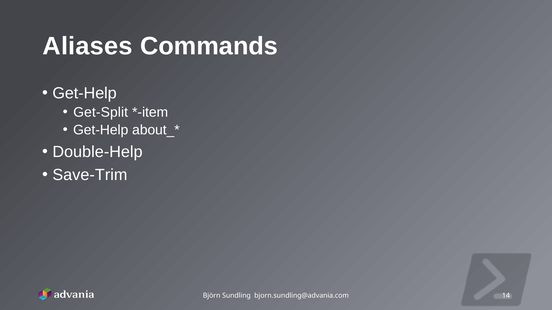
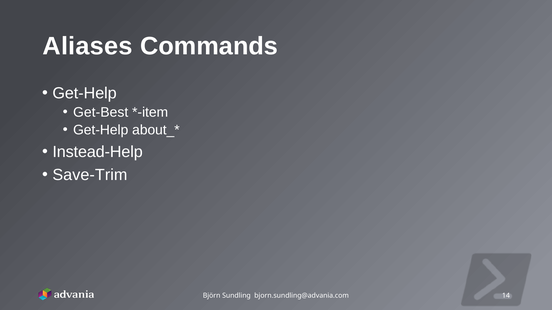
Get-Split: Get-Split -> Get-Best
Double-Help: Double-Help -> Instead-Help
